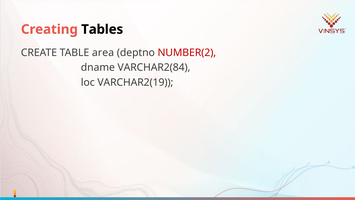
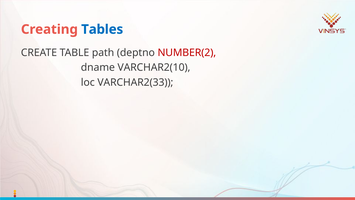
Tables colour: black -> blue
area: area -> path
VARCHAR2(84: VARCHAR2(84 -> VARCHAR2(10
VARCHAR2(19: VARCHAR2(19 -> VARCHAR2(33
